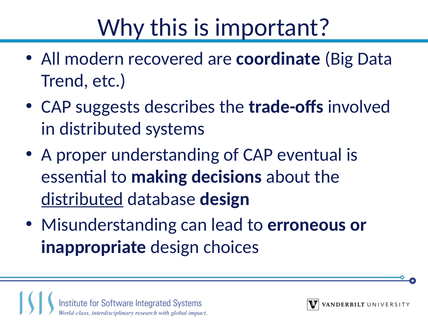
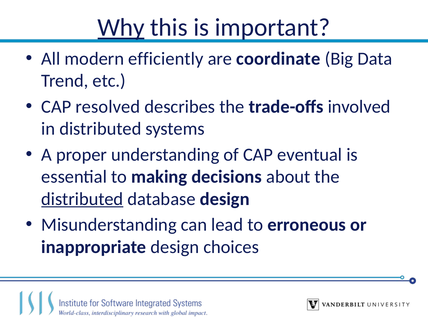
Why underline: none -> present
recovered: recovered -> efficiently
suggests: suggests -> resolved
